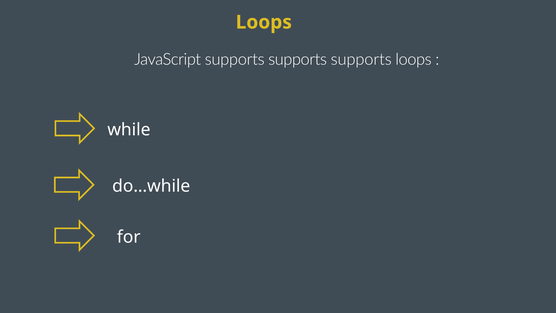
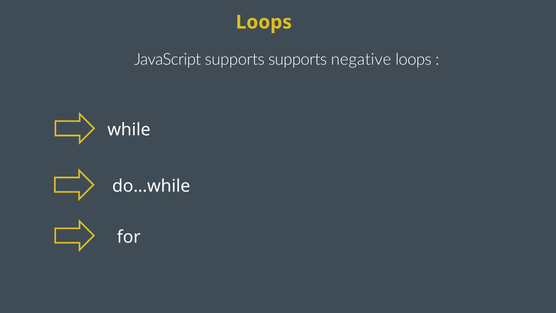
supports at (361, 59): supports -> negative
